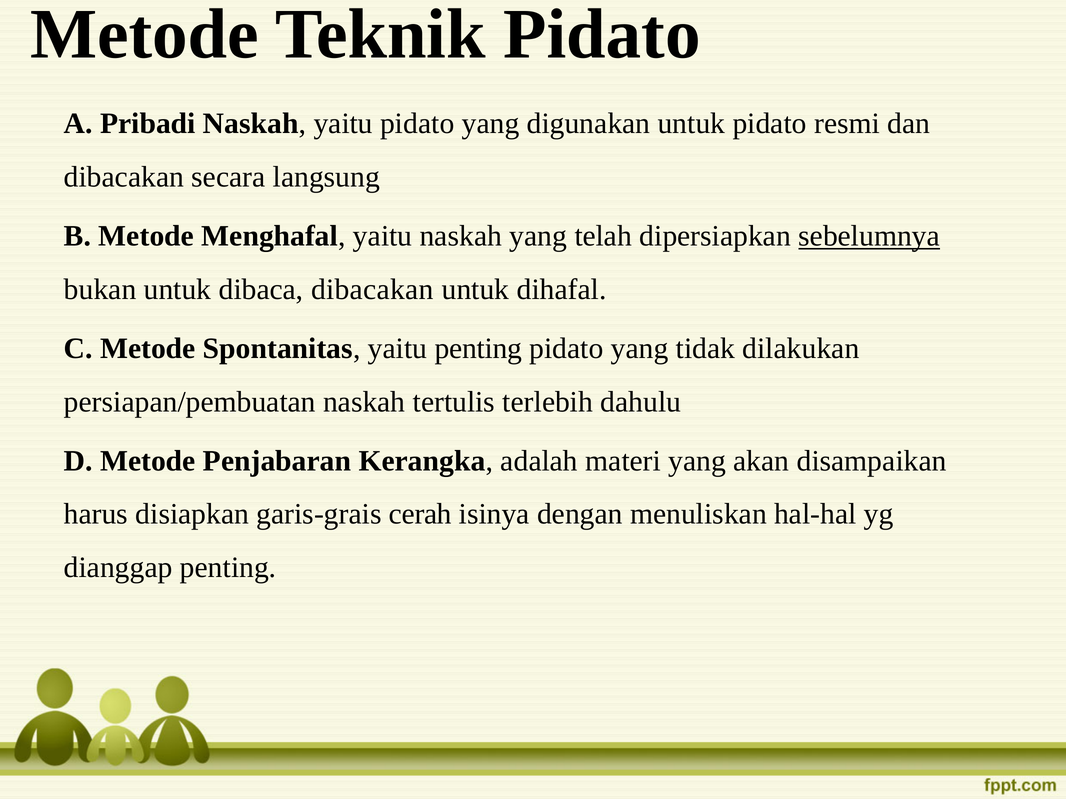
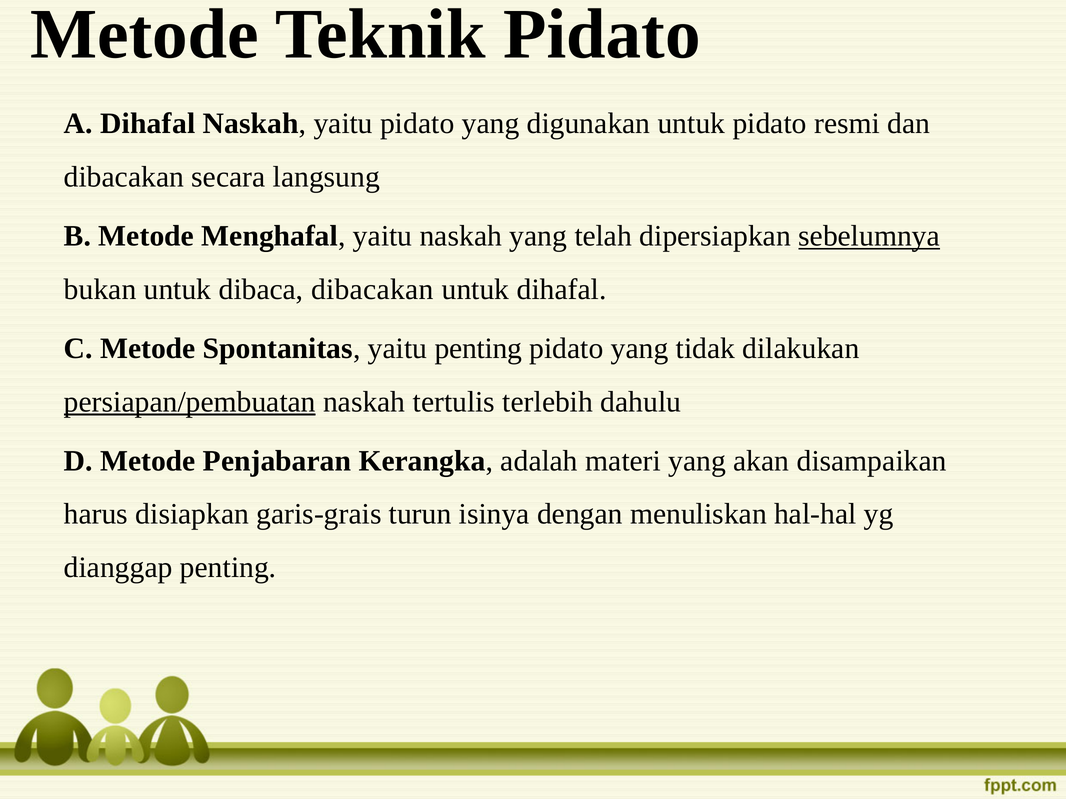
A Pribadi: Pribadi -> Dihafal
persiapan/pembuatan underline: none -> present
cerah: cerah -> turun
